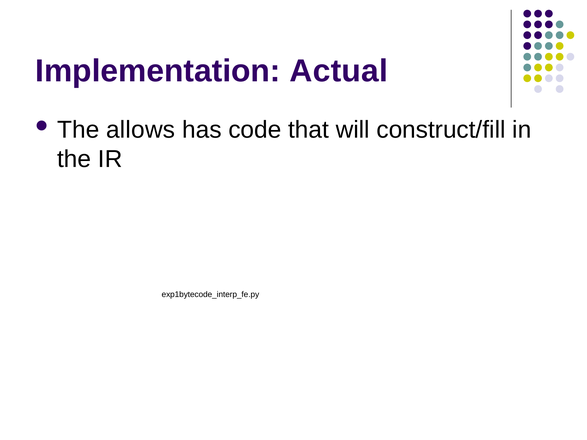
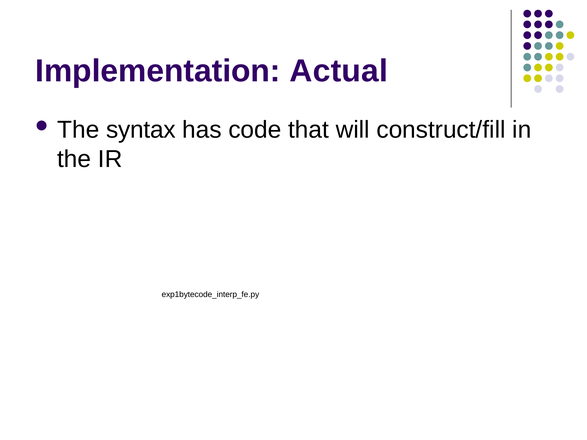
allows: allows -> syntax
